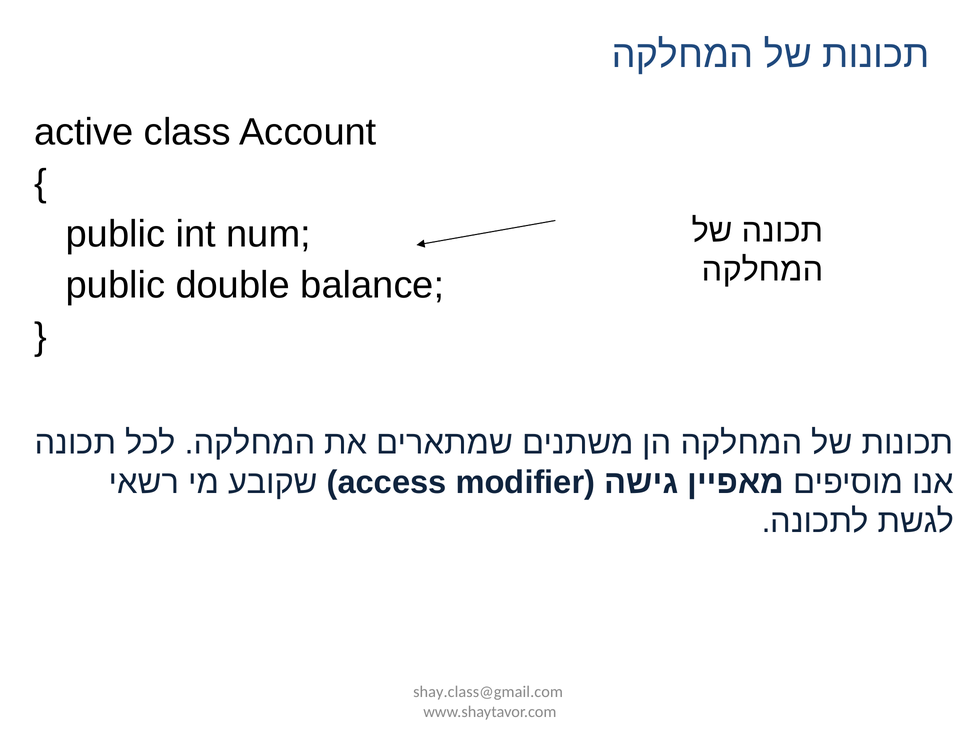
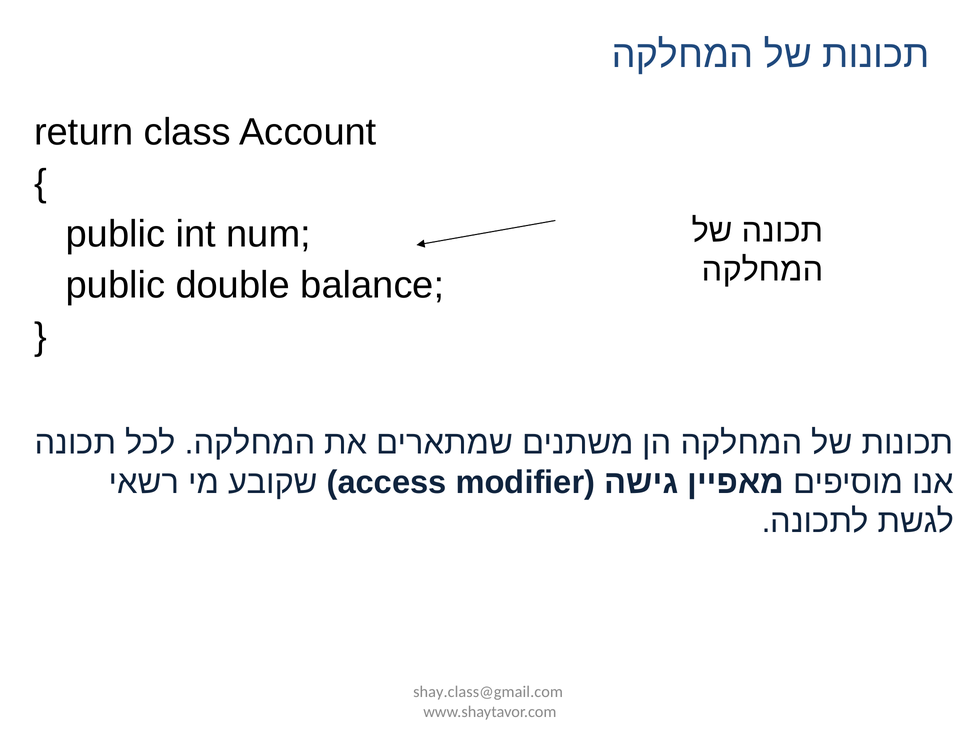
active: active -> return
